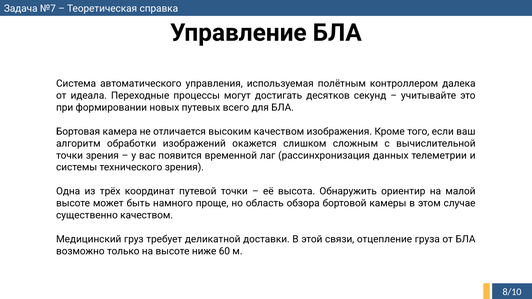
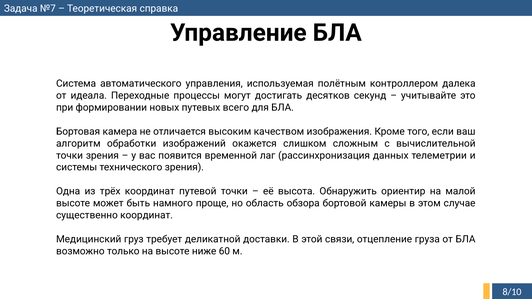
существенно качеством: качеством -> координат
